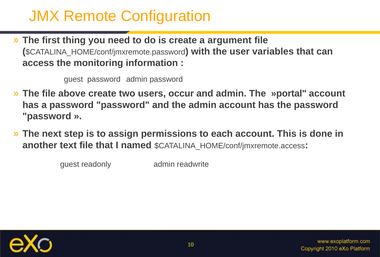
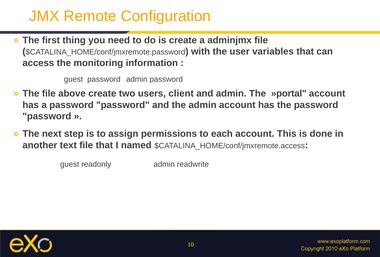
argument: argument -> adminjmx
occur: occur -> client
